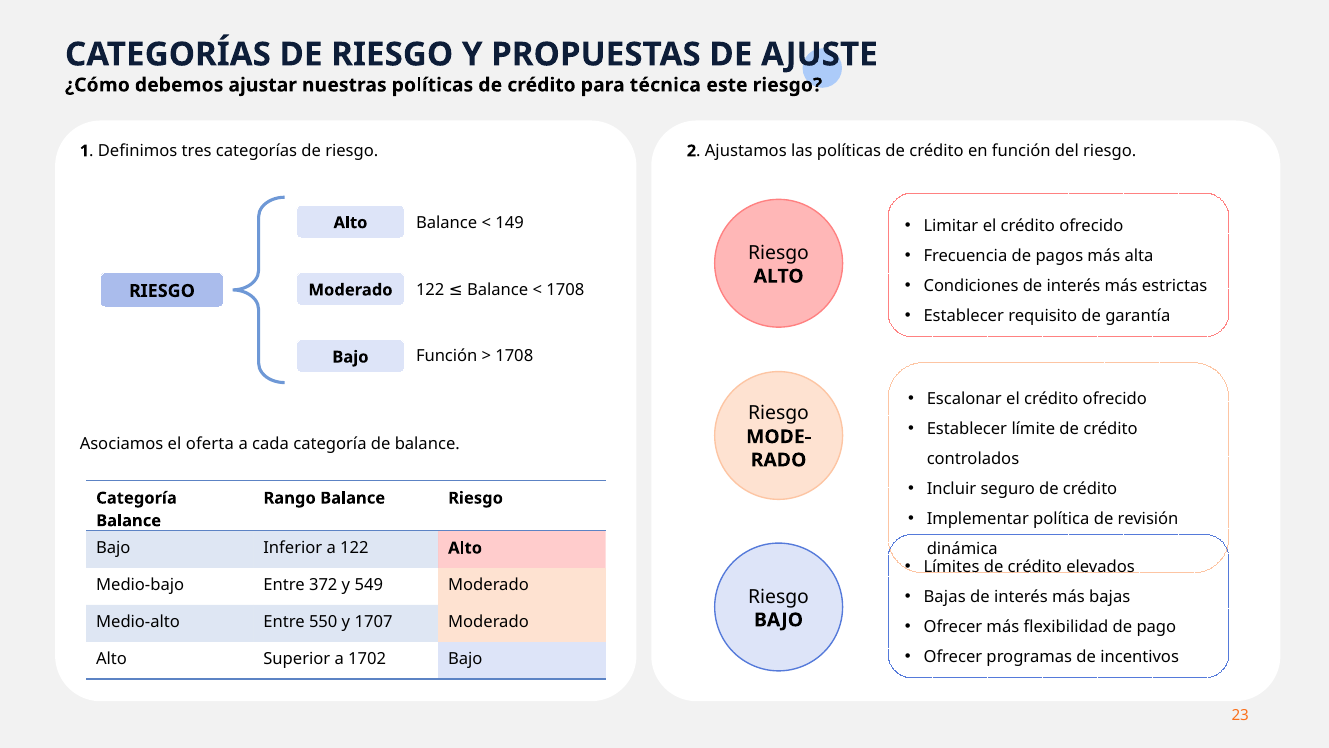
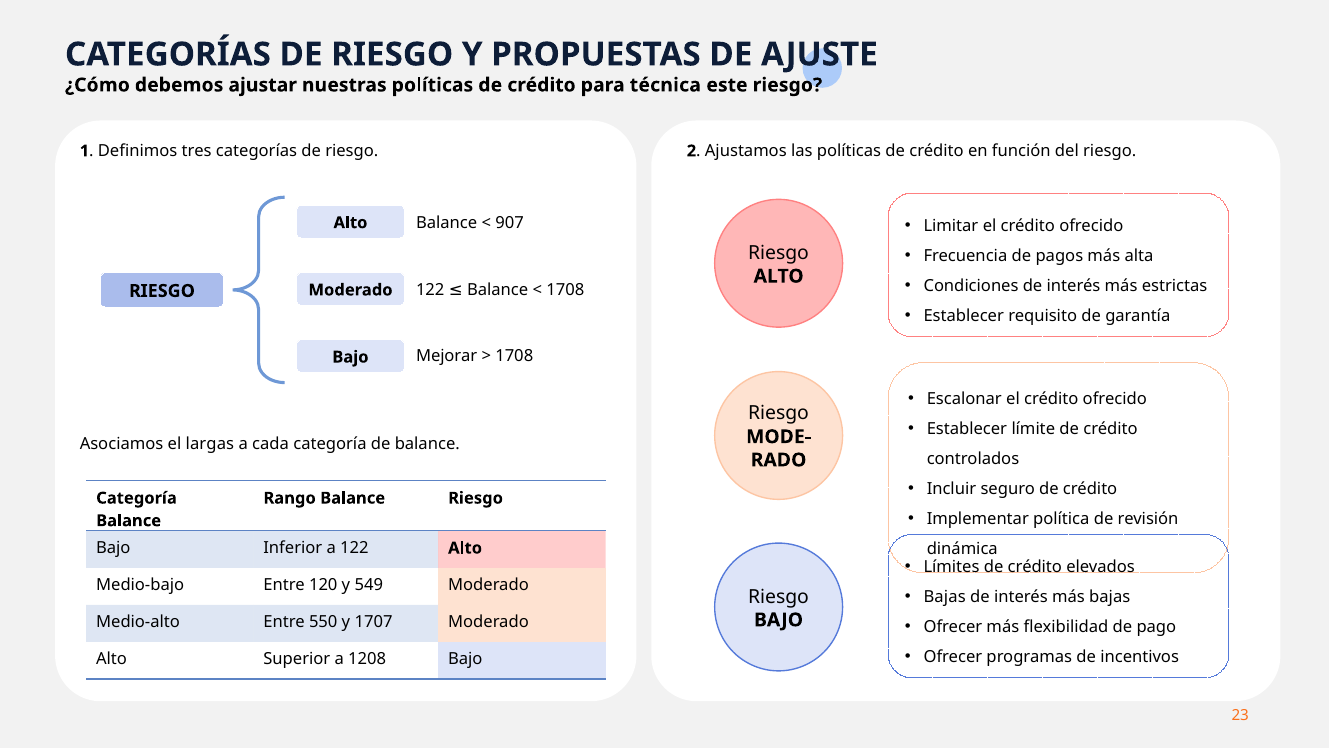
149: 149 -> 907
Función at (447, 356): Función -> Mejorar
oferta: oferta -> largas
372: 372 -> 120
1702: 1702 -> 1208
